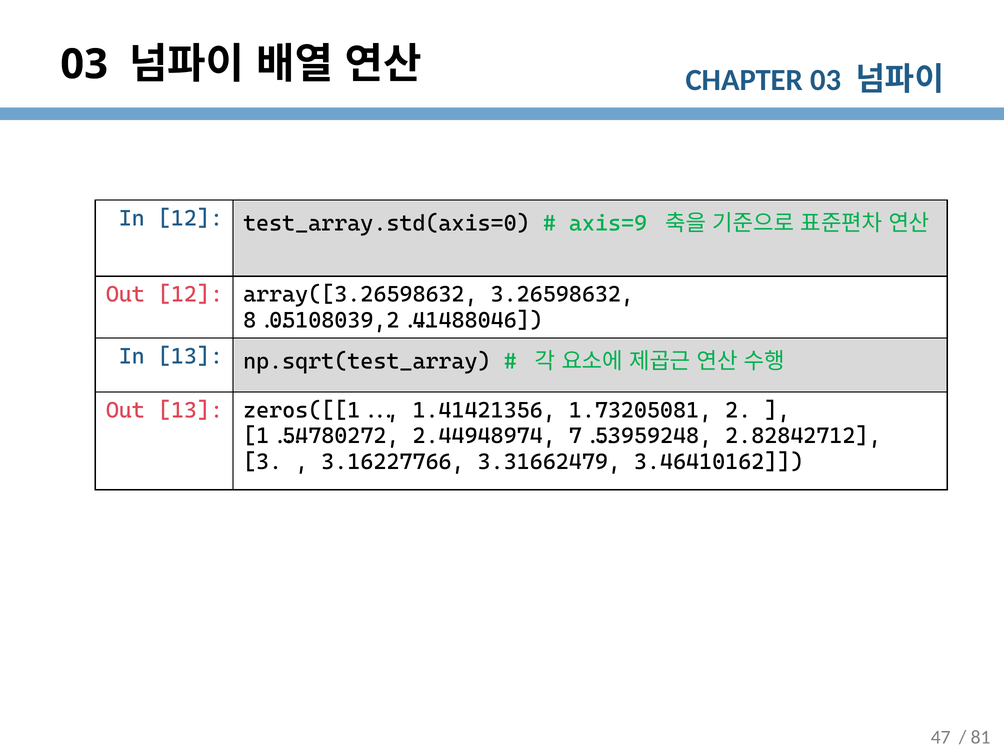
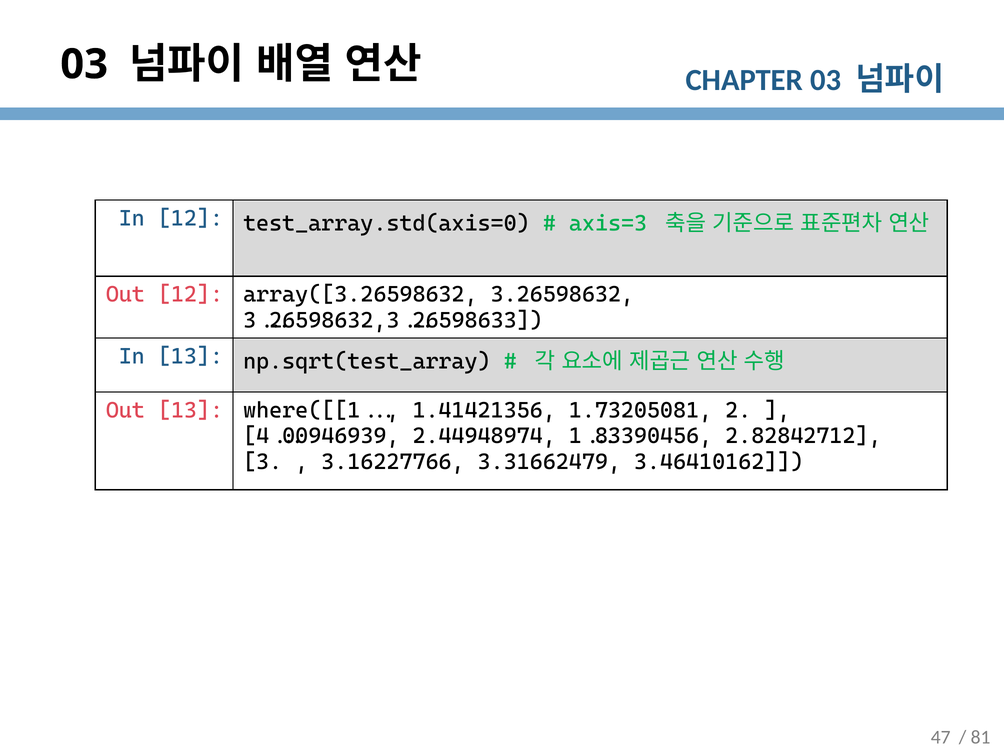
axis=9: axis=9 -> axis=3
8.05108039,2.41488046: 8.05108039,2.41488046 -> 3.26598632,3.26598633
zeros([[1: zeros([[1 -> where([[1
1.54780272: 1.54780272 -> 4.00946939
7.53959248: 7.53959248 -> 1.83390456
